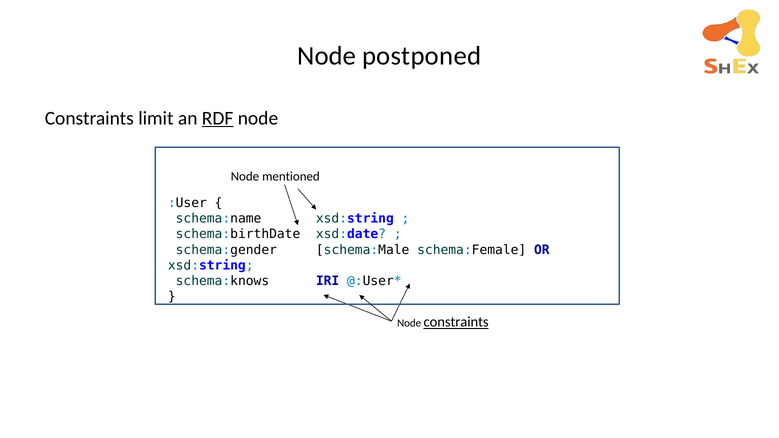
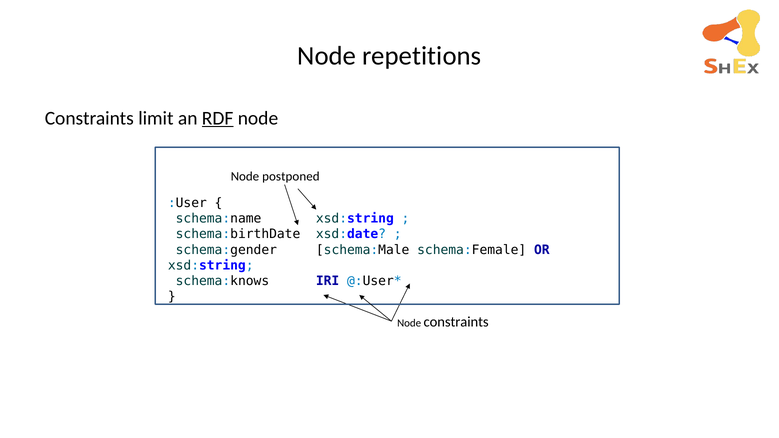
postponed: postponed -> repetitions
mentioned: mentioned -> postponed
constraints at (456, 322) underline: present -> none
